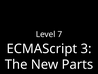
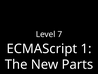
3: 3 -> 1
